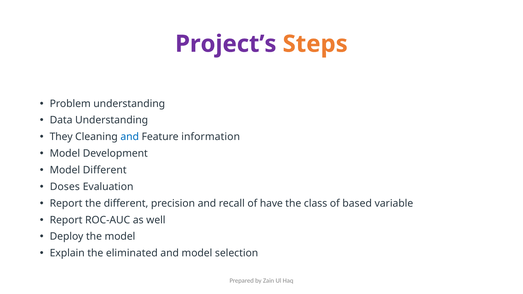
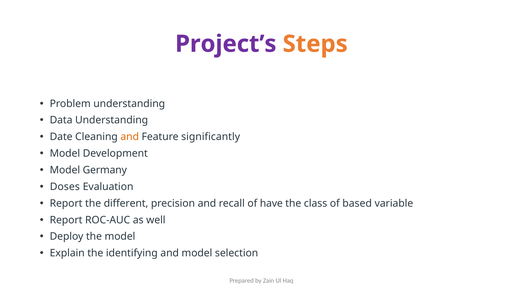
They: They -> Date
and at (130, 137) colour: blue -> orange
information: information -> significantly
Model Different: Different -> Germany
eliminated: eliminated -> identifying
